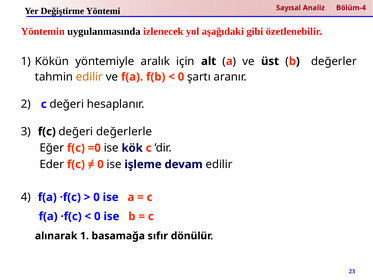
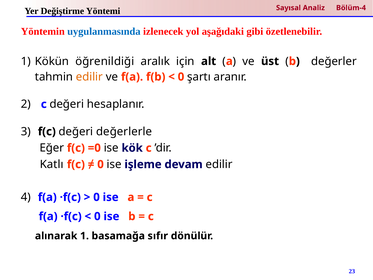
uygulanmasında colour: black -> blue
yöntemiyle: yöntemiyle -> öğrenildiği
Eder: Eder -> Katlı
